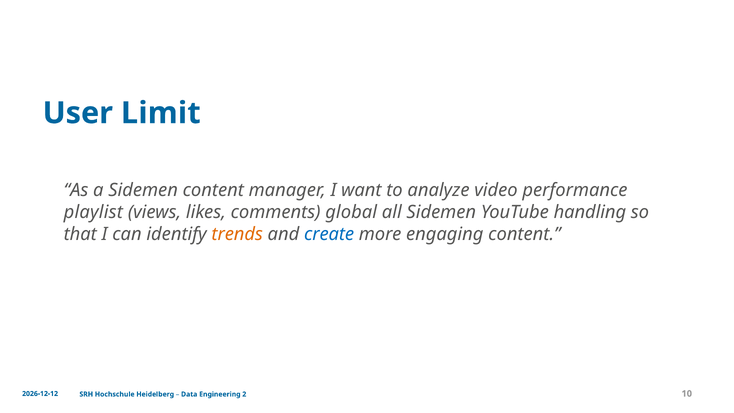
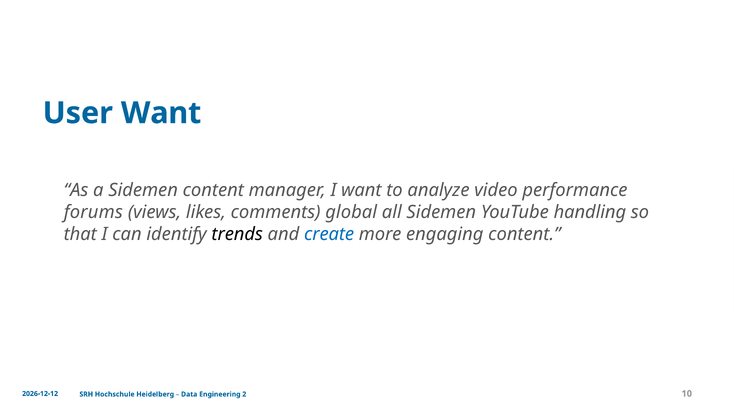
User Limit: Limit -> Want
playlist: playlist -> forums
trends colour: orange -> black
